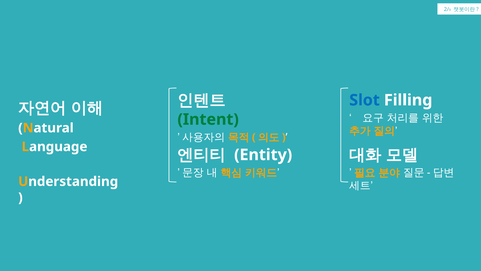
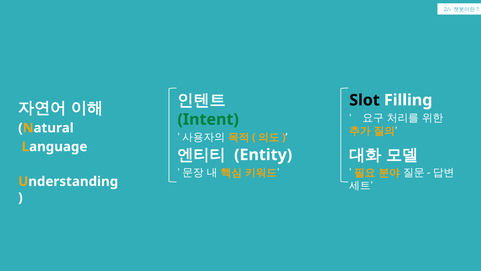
Slot colour: blue -> black
